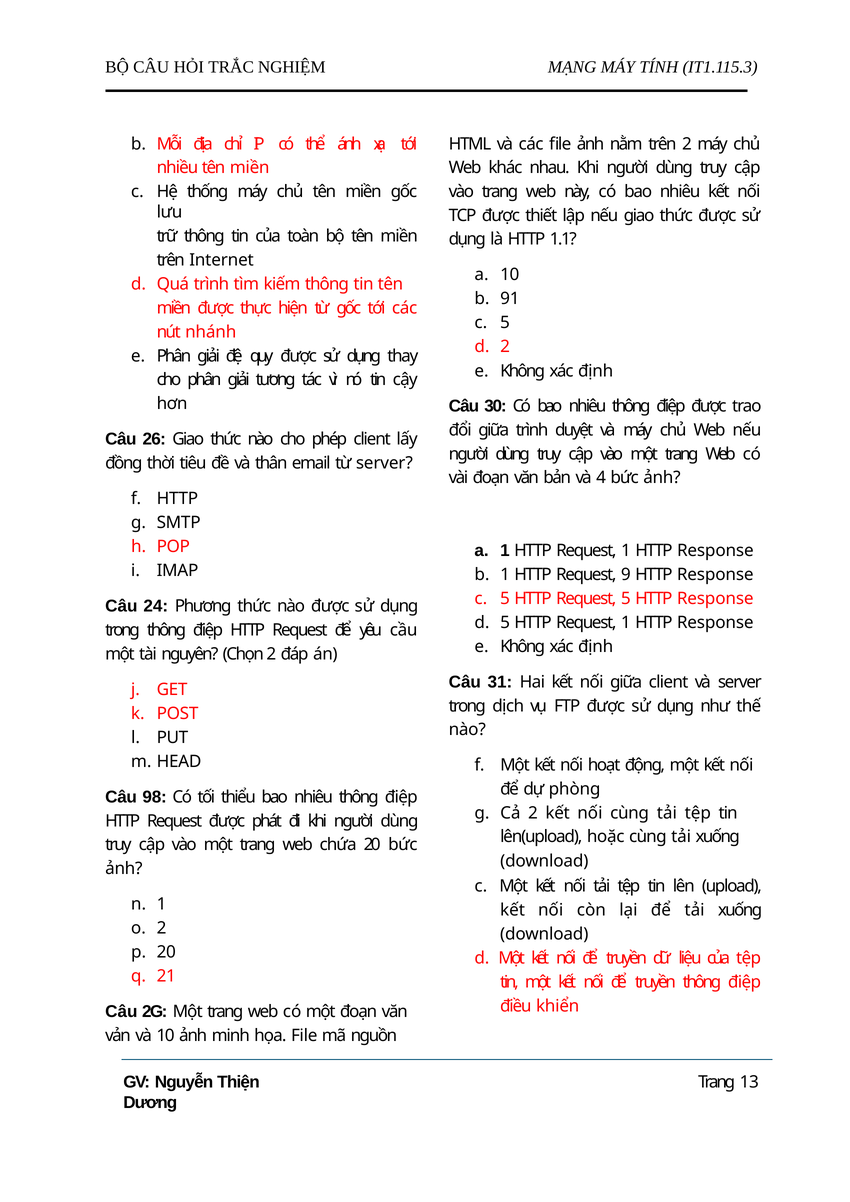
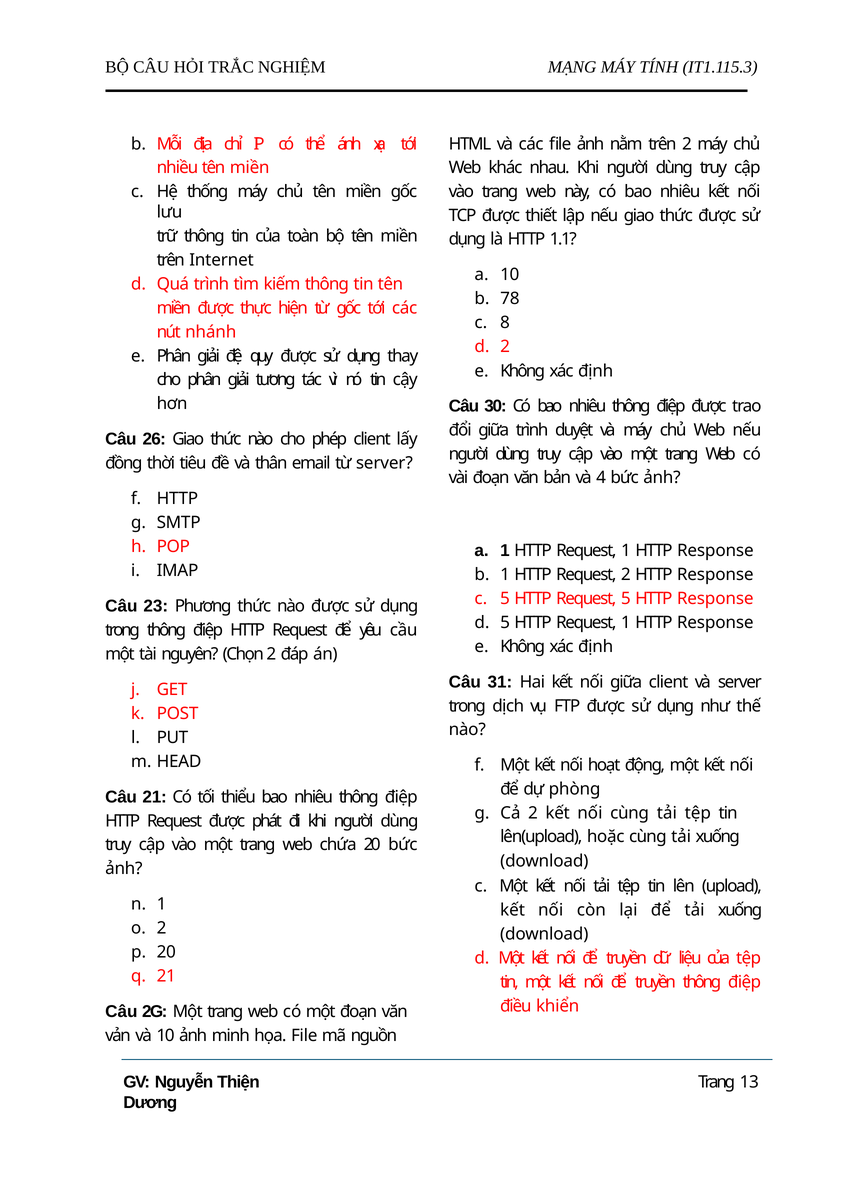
91: 91 -> 78
5 at (505, 323): 5 -> 8
Request 9: 9 -> 2
24: 24 -> 23
Câu 98: 98 -> 21
